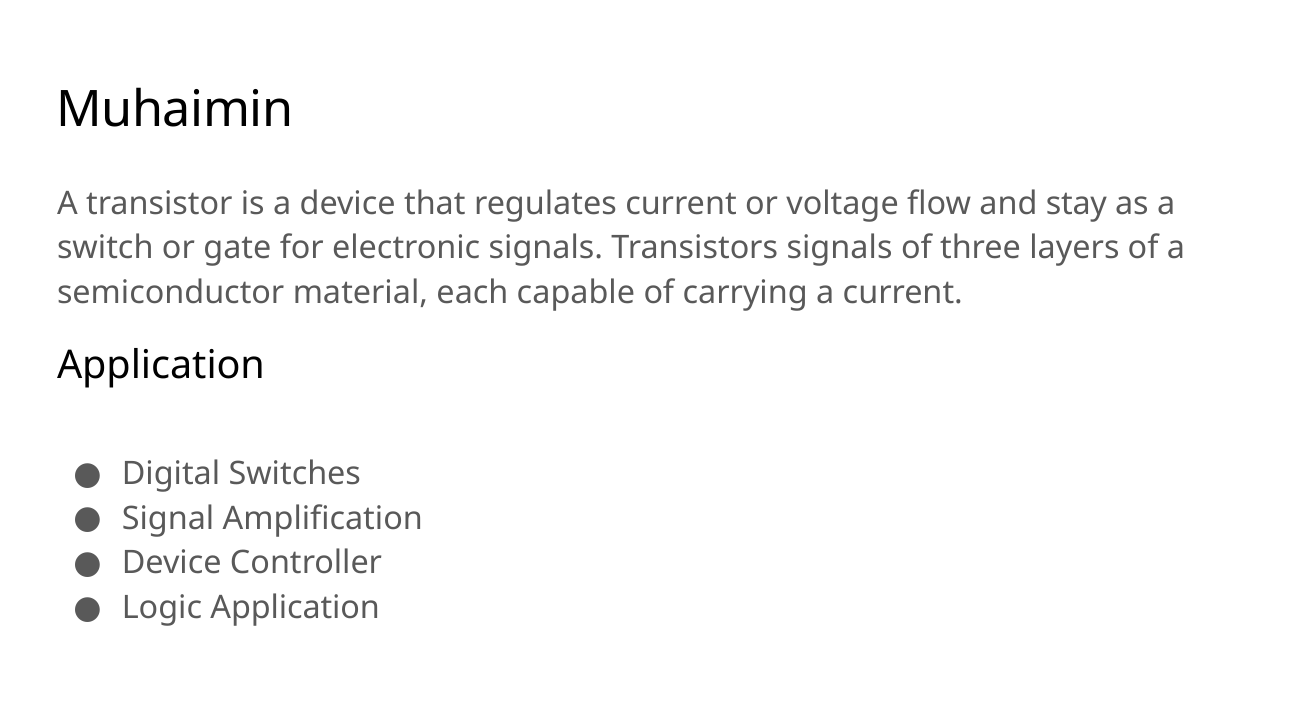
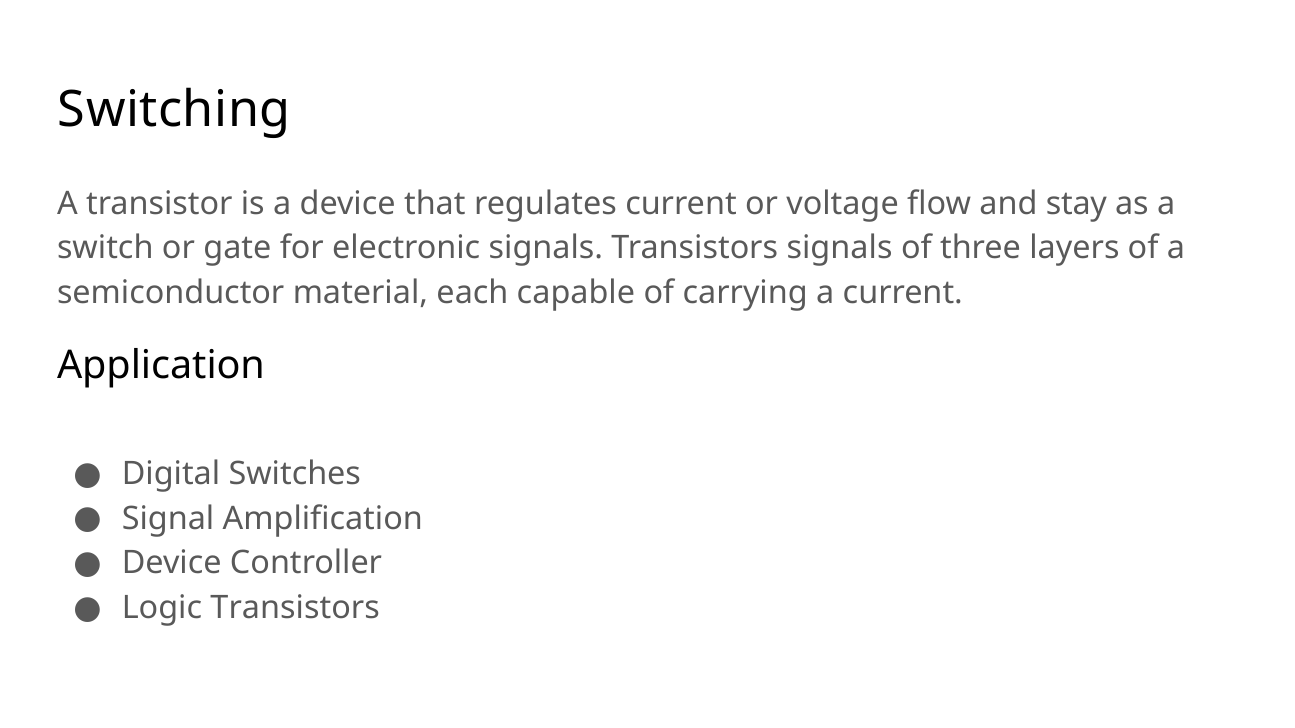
Muhaimin: Muhaimin -> Switching
Logic Application: Application -> Transistors
